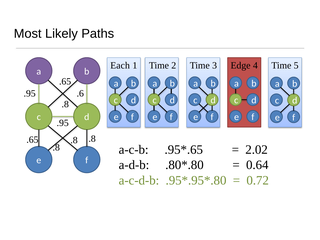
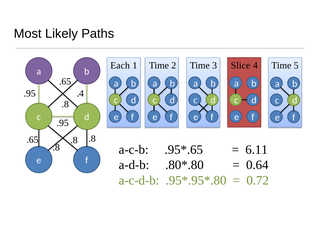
Edge: Edge -> Slice
.6: .6 -> .4
2.02: 2.02 -> 6.11
